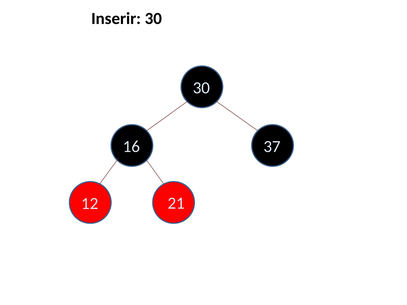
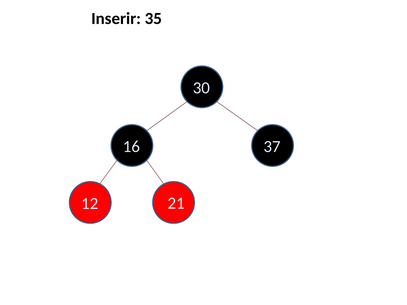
Inserir 30: 30 -> 35
